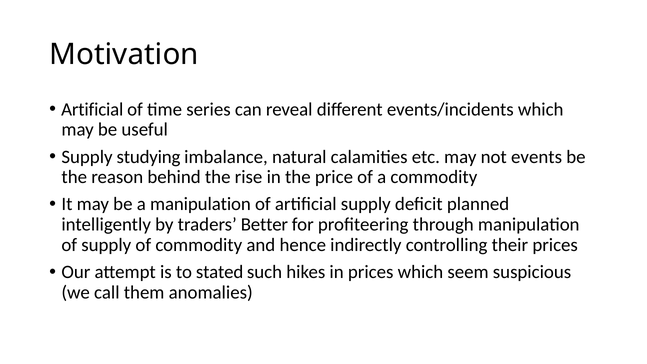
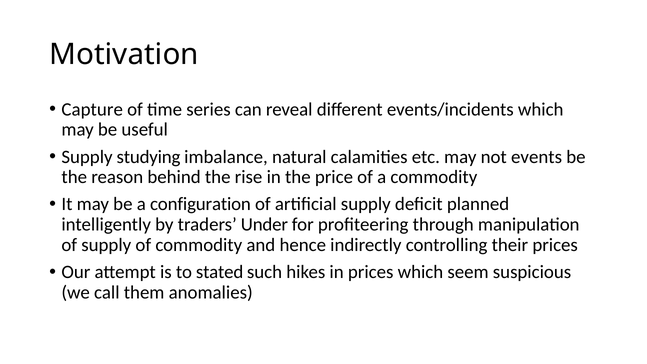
Artificial at (92, 109): Artificial -> Capture
a manipulation: manipulation -> configuration
Better: Better -> Under
